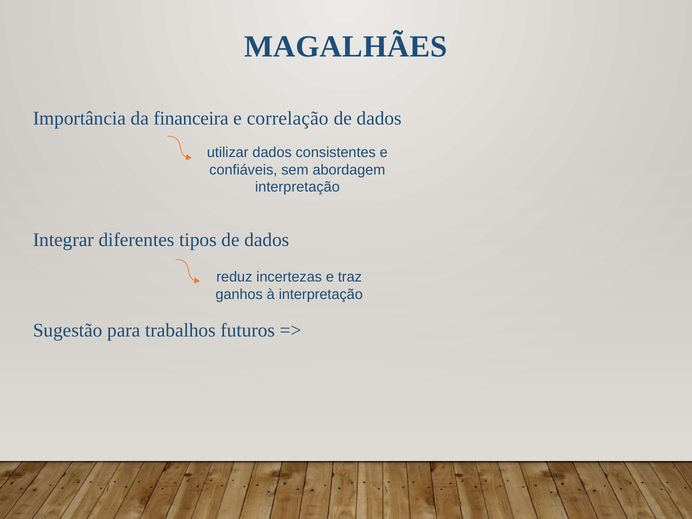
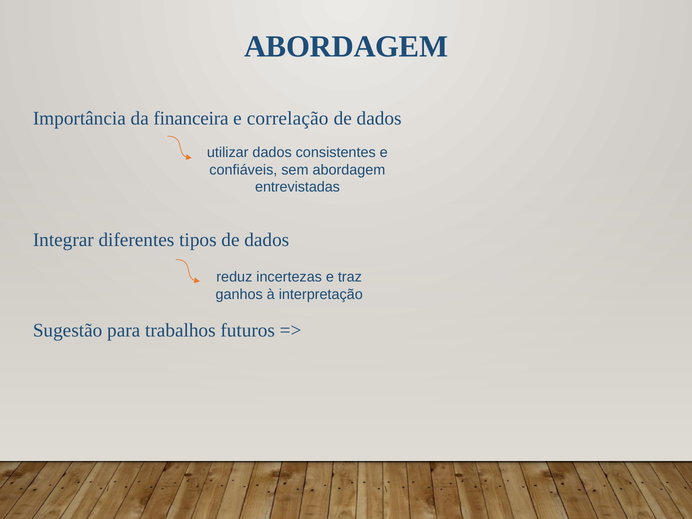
MAGALHÃES at (346, 47): MAGALHÃES -> ABORDAGEM
interpretação at (297, 187): interpretação -> entrevistadas
